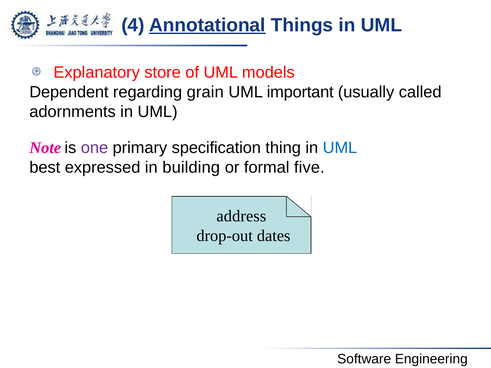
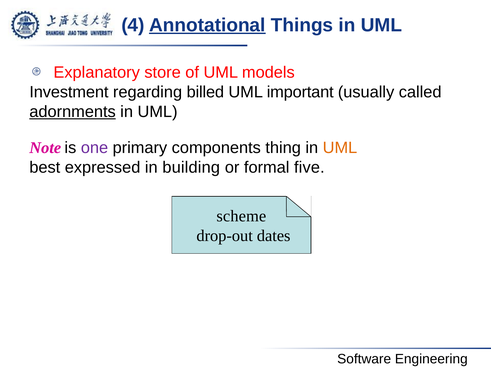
Dependent: Dependent -> Investment
grain: grain -> billed
adornments underline: none -> present
specification: specification -> components
UML at (340, 148) colour: blue -> orange
address: address -> scheme
